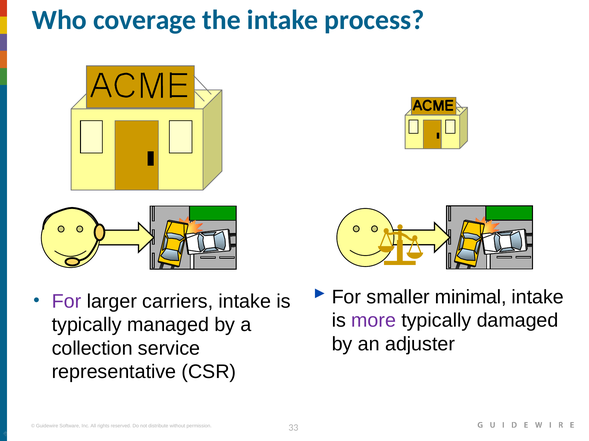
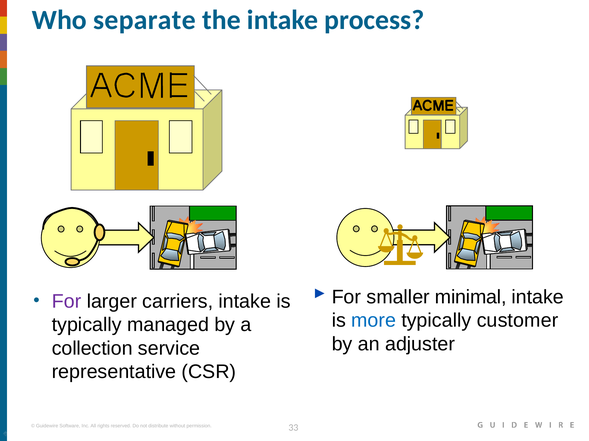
coverage: coverage -> separate
more colour: purple -> blue
damaged: damaged -> customer
